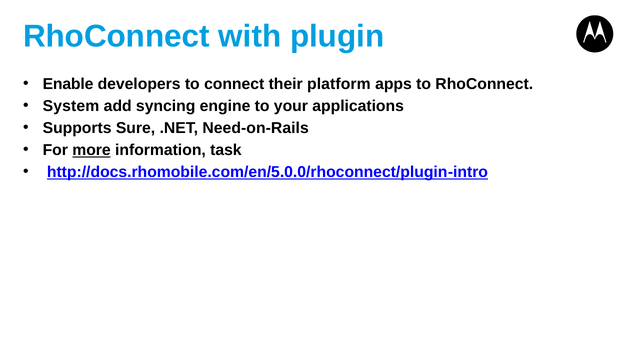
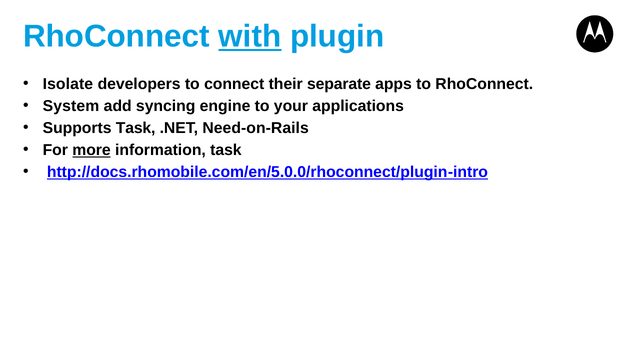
with underline: none -> present
Enable: Enable -> Isolate
platform: platform -> separate
Supports Sure: Sure -> Task
